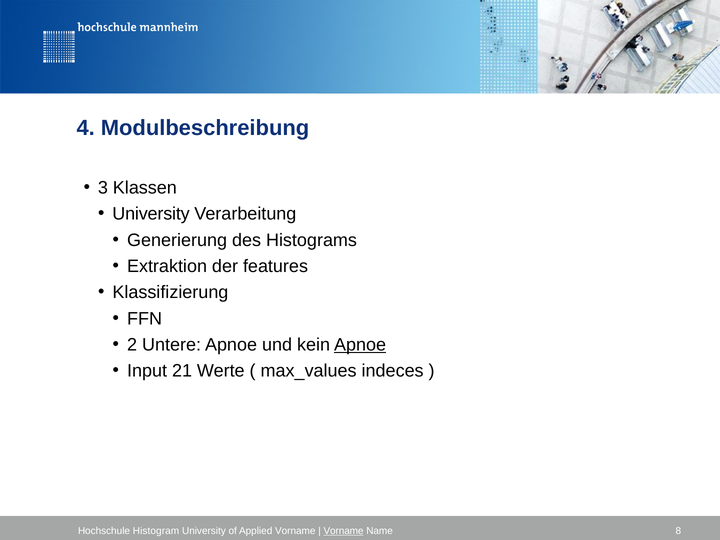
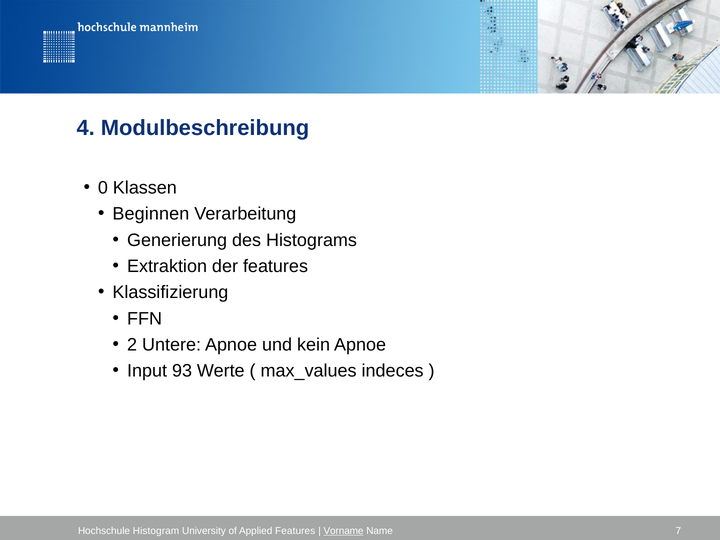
3: 3 -> 0
University at (151, 214): University -> Beginnen
Apnoe at (360, 345) underline: present -> none
21: 21 -> 93
Applied Vorname: Vorname -> Features
8: 8 -> 7
